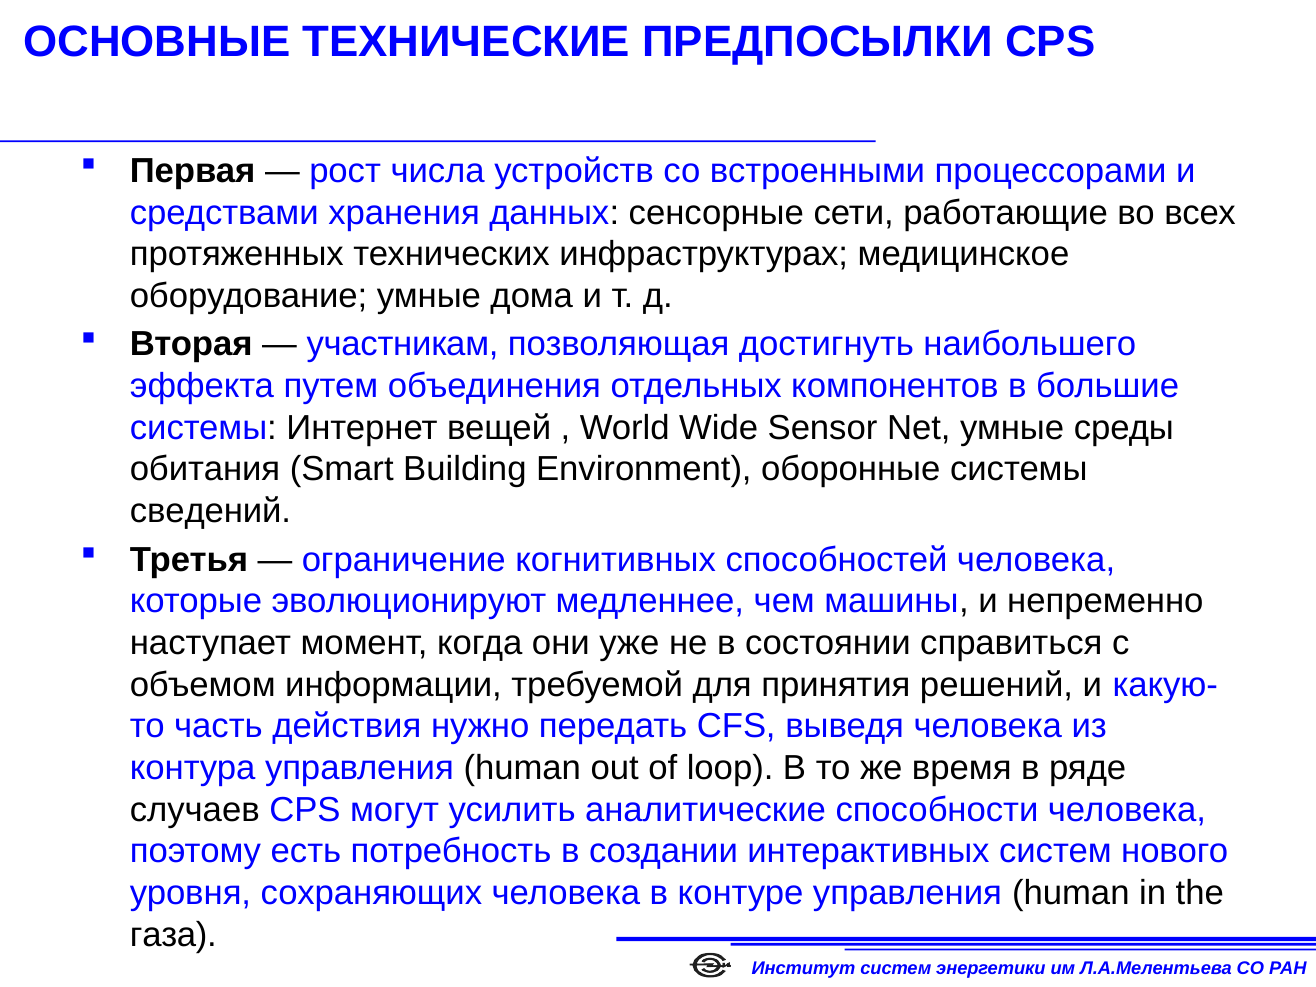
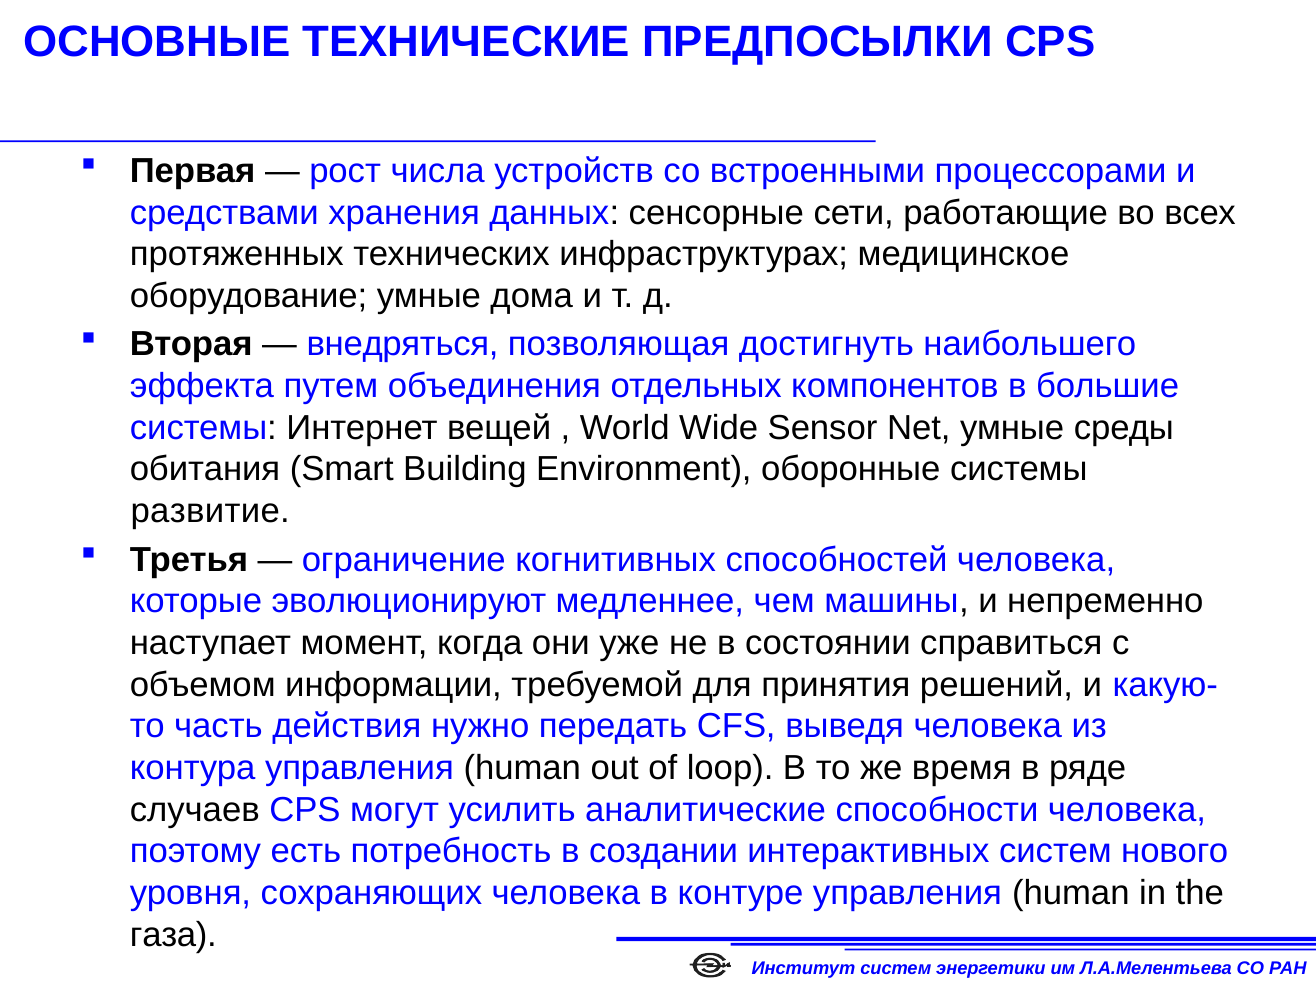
участникам: участникам -> внедряться
сведений: сведений -> развитие
